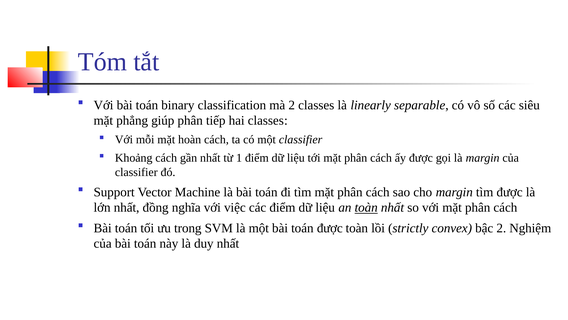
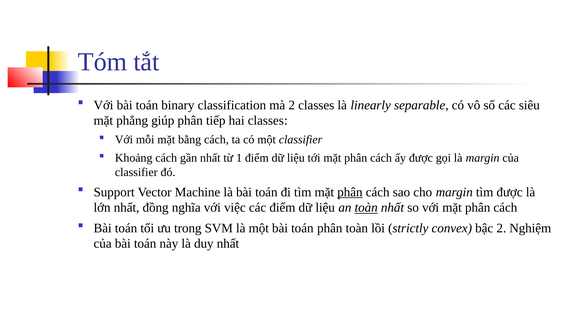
hoàn: hoàn -> bằng
phân at (350, 192) underline: none -> present
toán được: được -> phân
